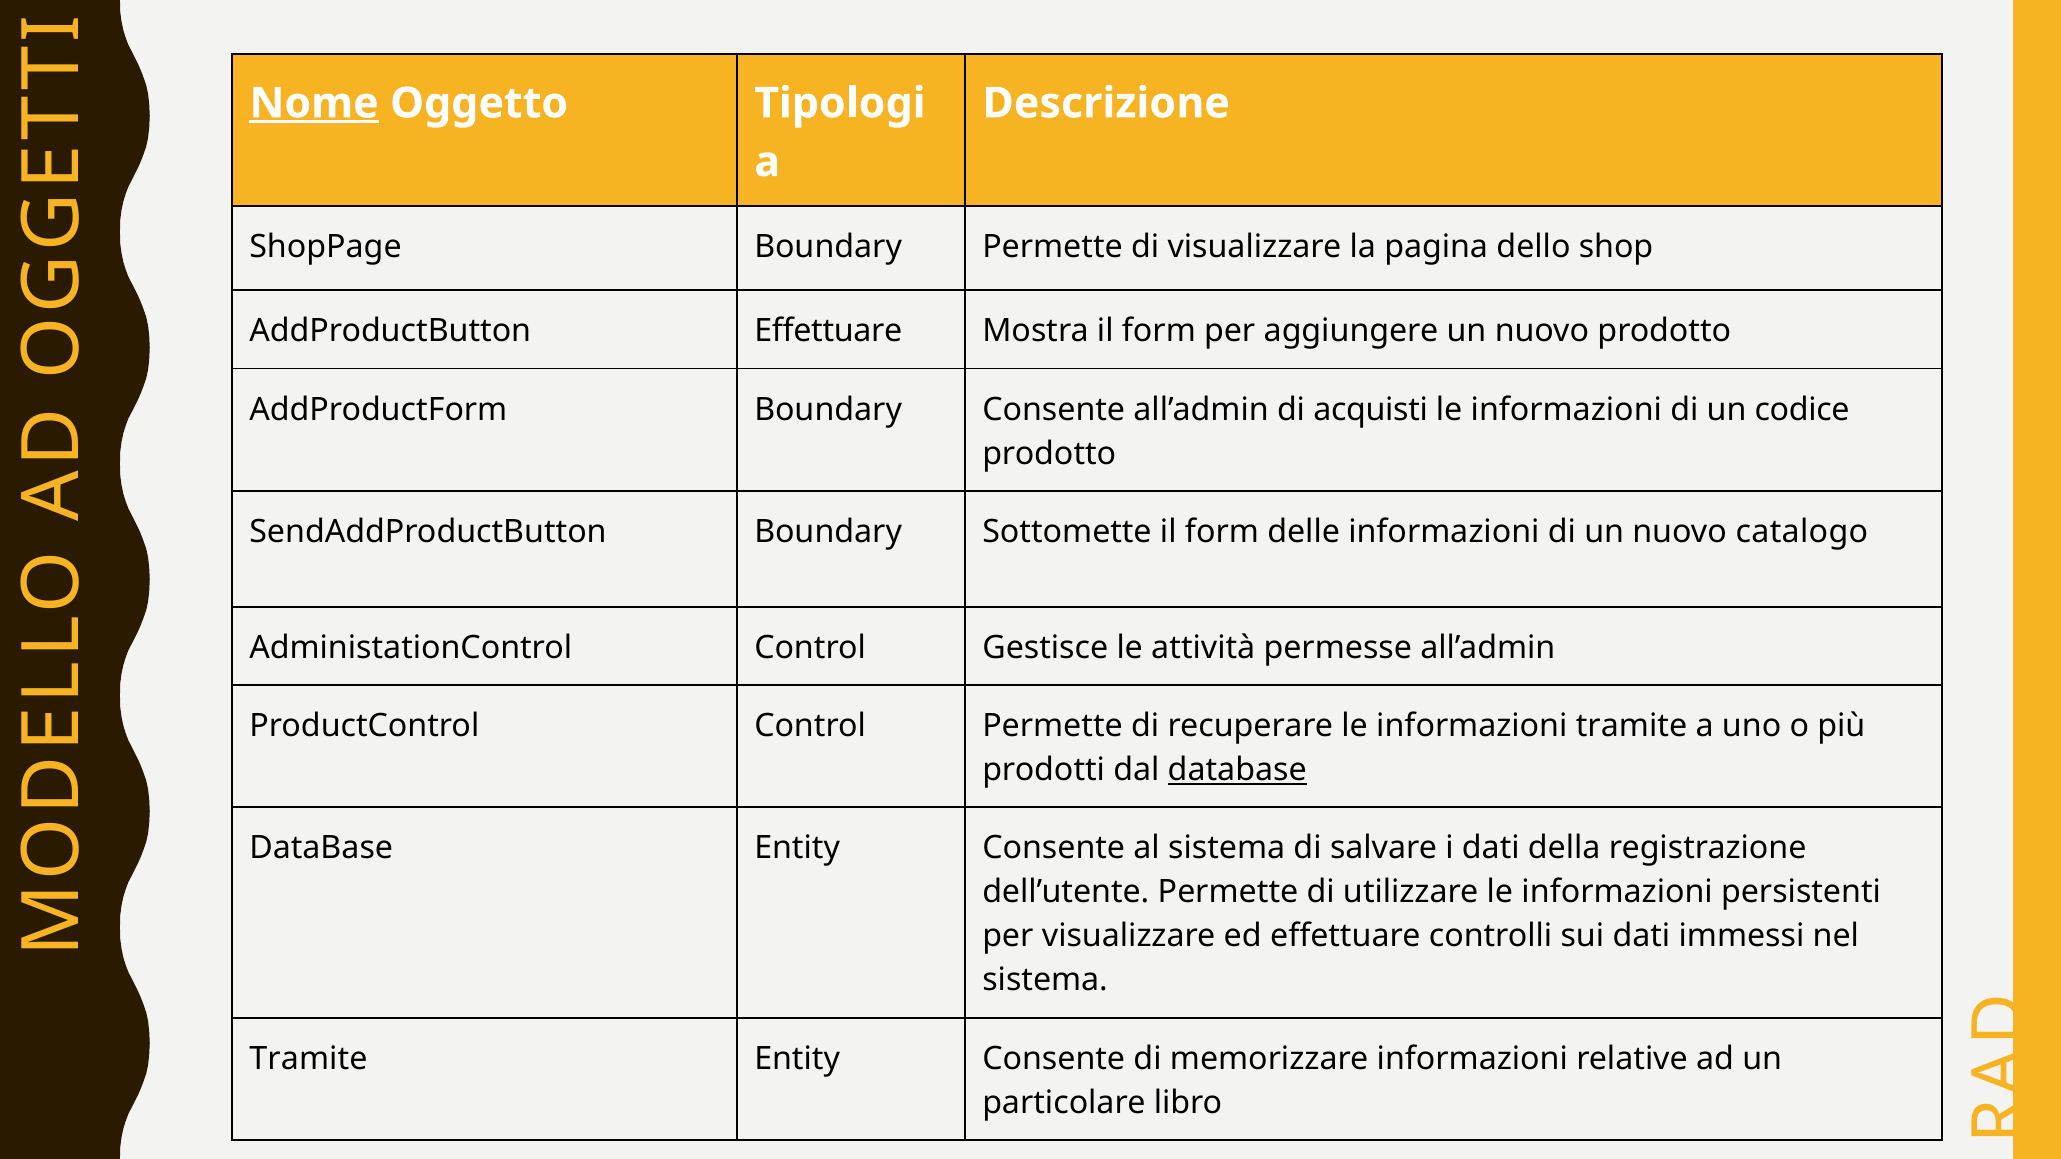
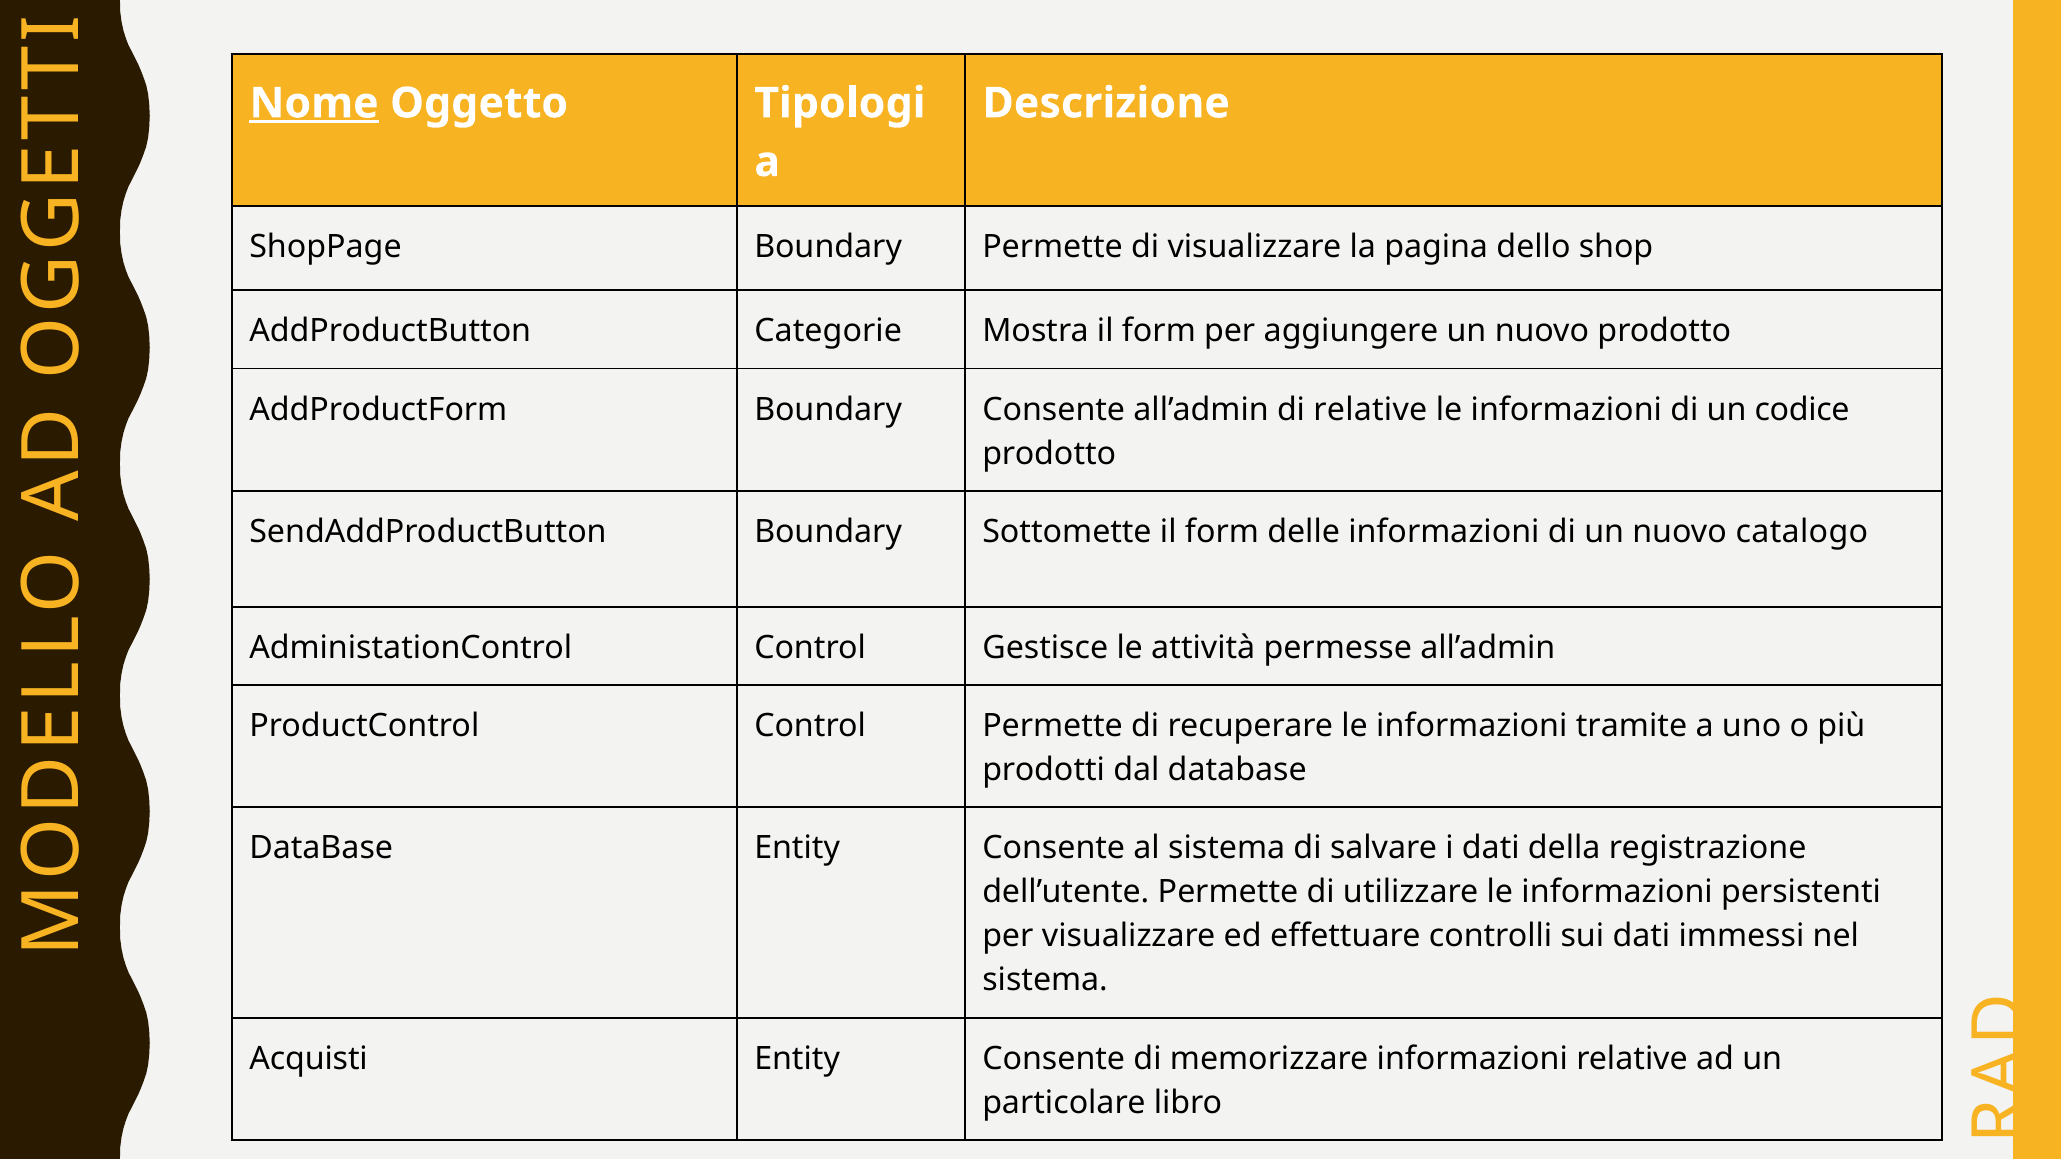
AddProductButton Effettuare: Effettuare -> Categorie
di acquisti: acquisti -> relative
database at (1237, 770) underline: present -> none
Tramite at (308, 1059): Tramite -> Acquisti
